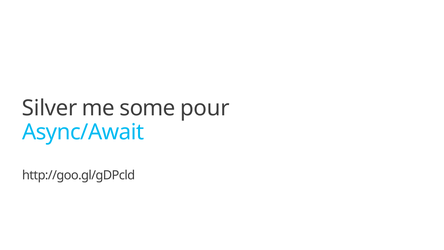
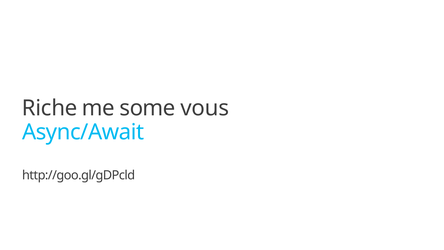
Silver: Silver -> Riche
pour: pour -> vous
